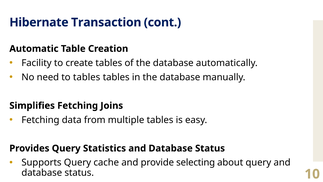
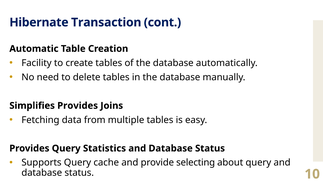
to tables: tables -> delete
Simplifies Fetching: Fetching -> Provides
